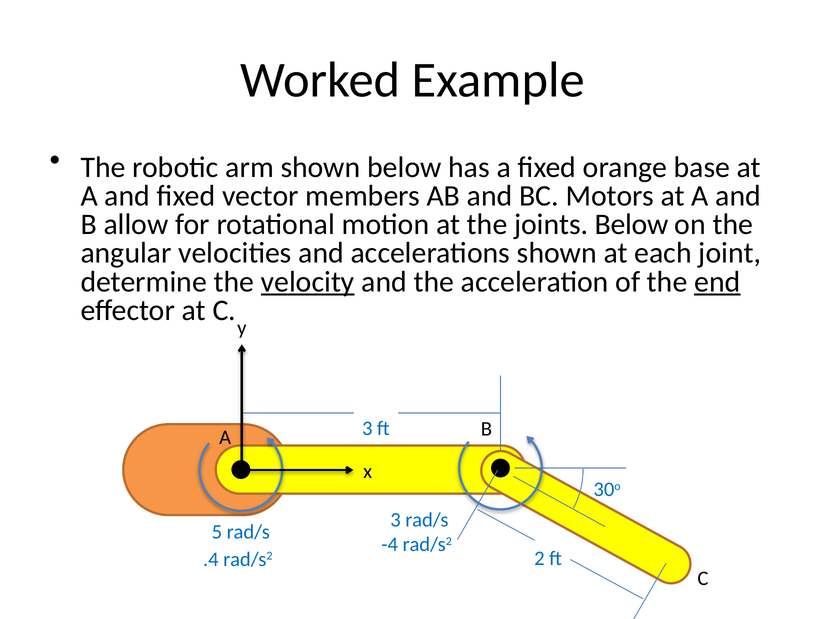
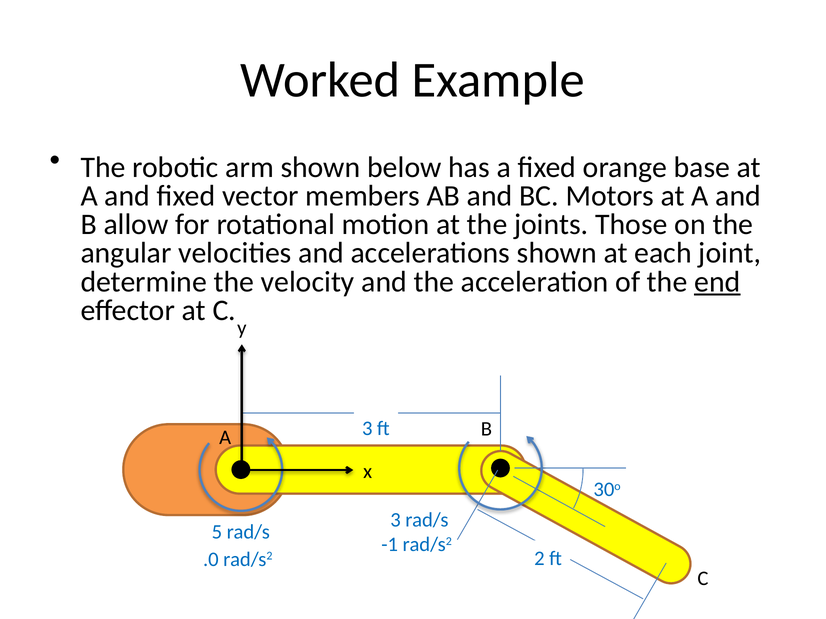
joints Below: Below -> Those
velocity underline: present -> none
-4: -4 -> -1
.4: .4 -> .0
